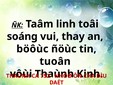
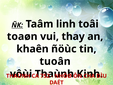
soáng: soáng -> toaøn
böôùc: böôùc -> khaên
